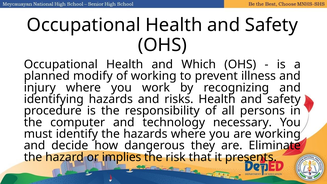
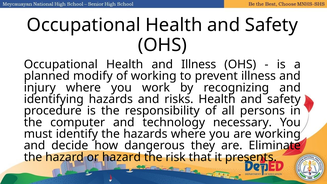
and Which: Which -> Illness
or implies: implies -> hazard
